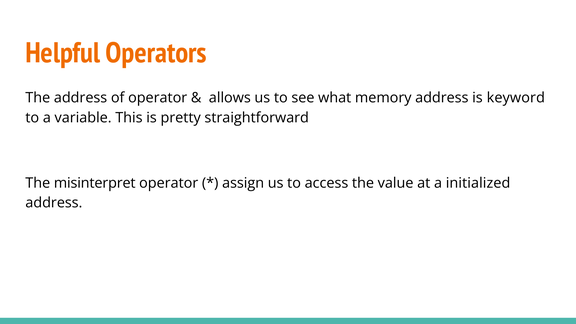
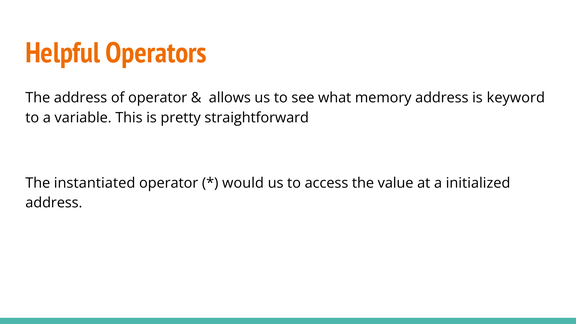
misinterpret: misinterpret -> instantiated
assign: assign -> would
